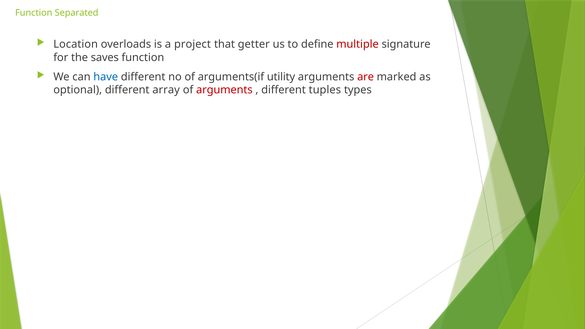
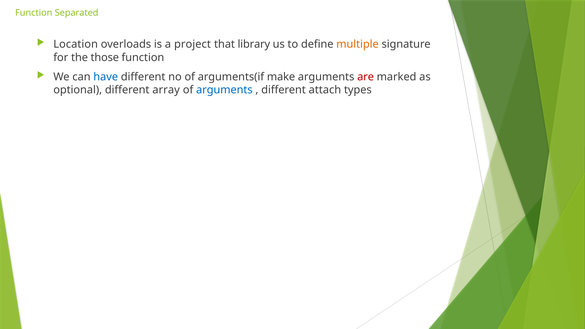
getter: getter -> library
multiple colour: red -> orange
saves: saves -> those
utility: utility -> make
arguments at (224, 90) colour: red -> blue
tuples: tuples -> attach
